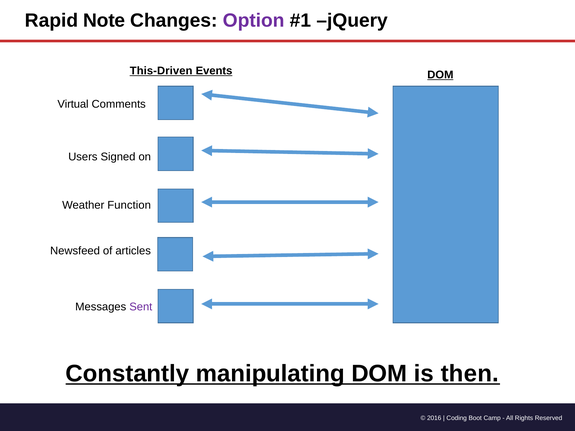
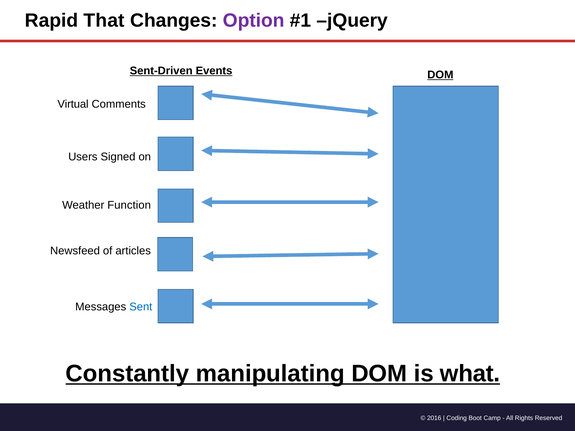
Note: Note -> That
This-Driven: This-Driven -> Sent-Driven
Sent colour: purple -> blue
then: then -> what
